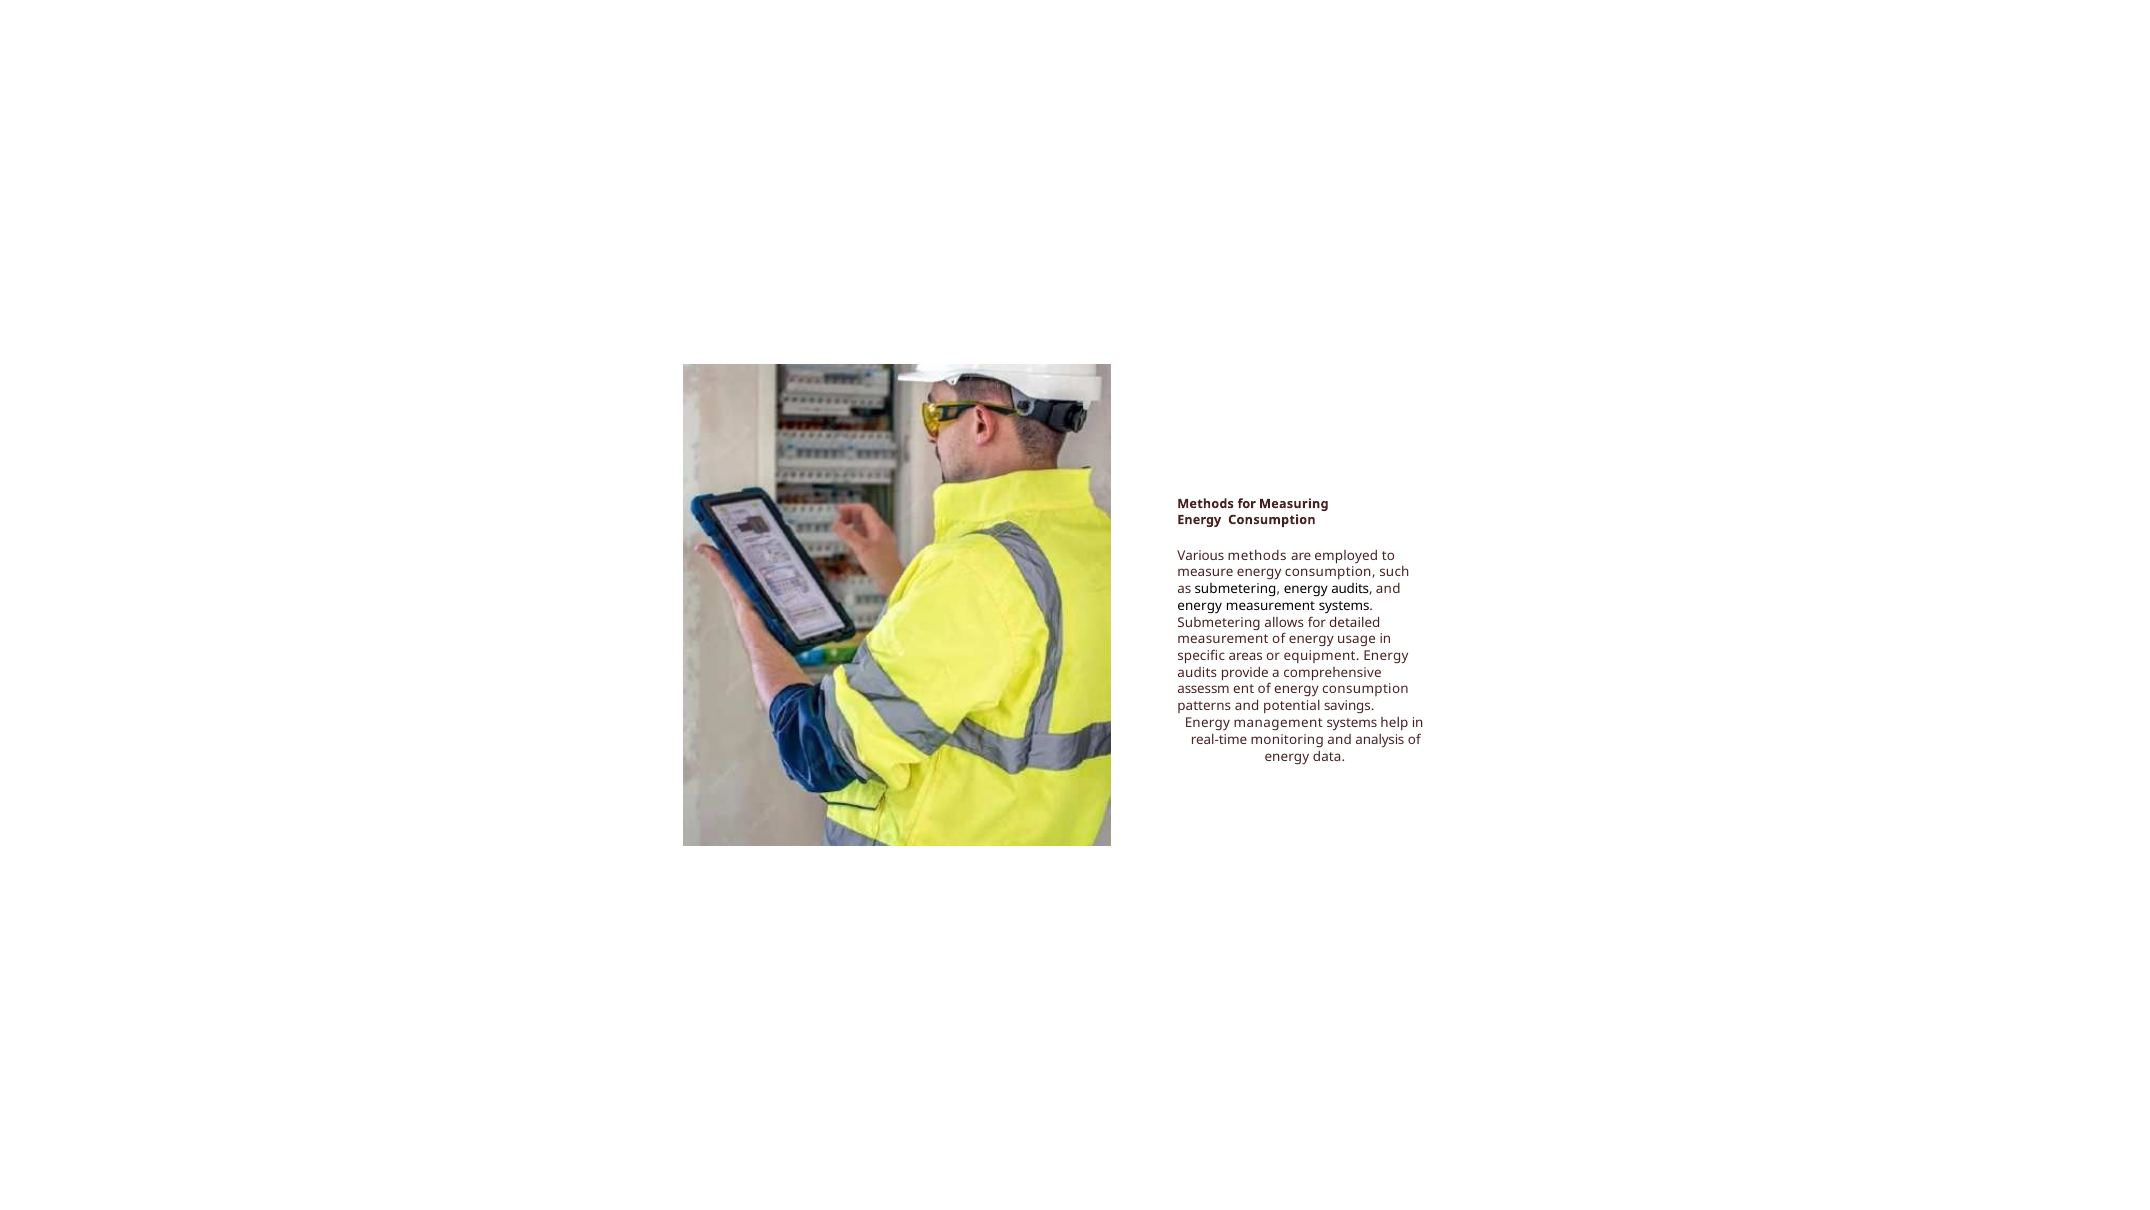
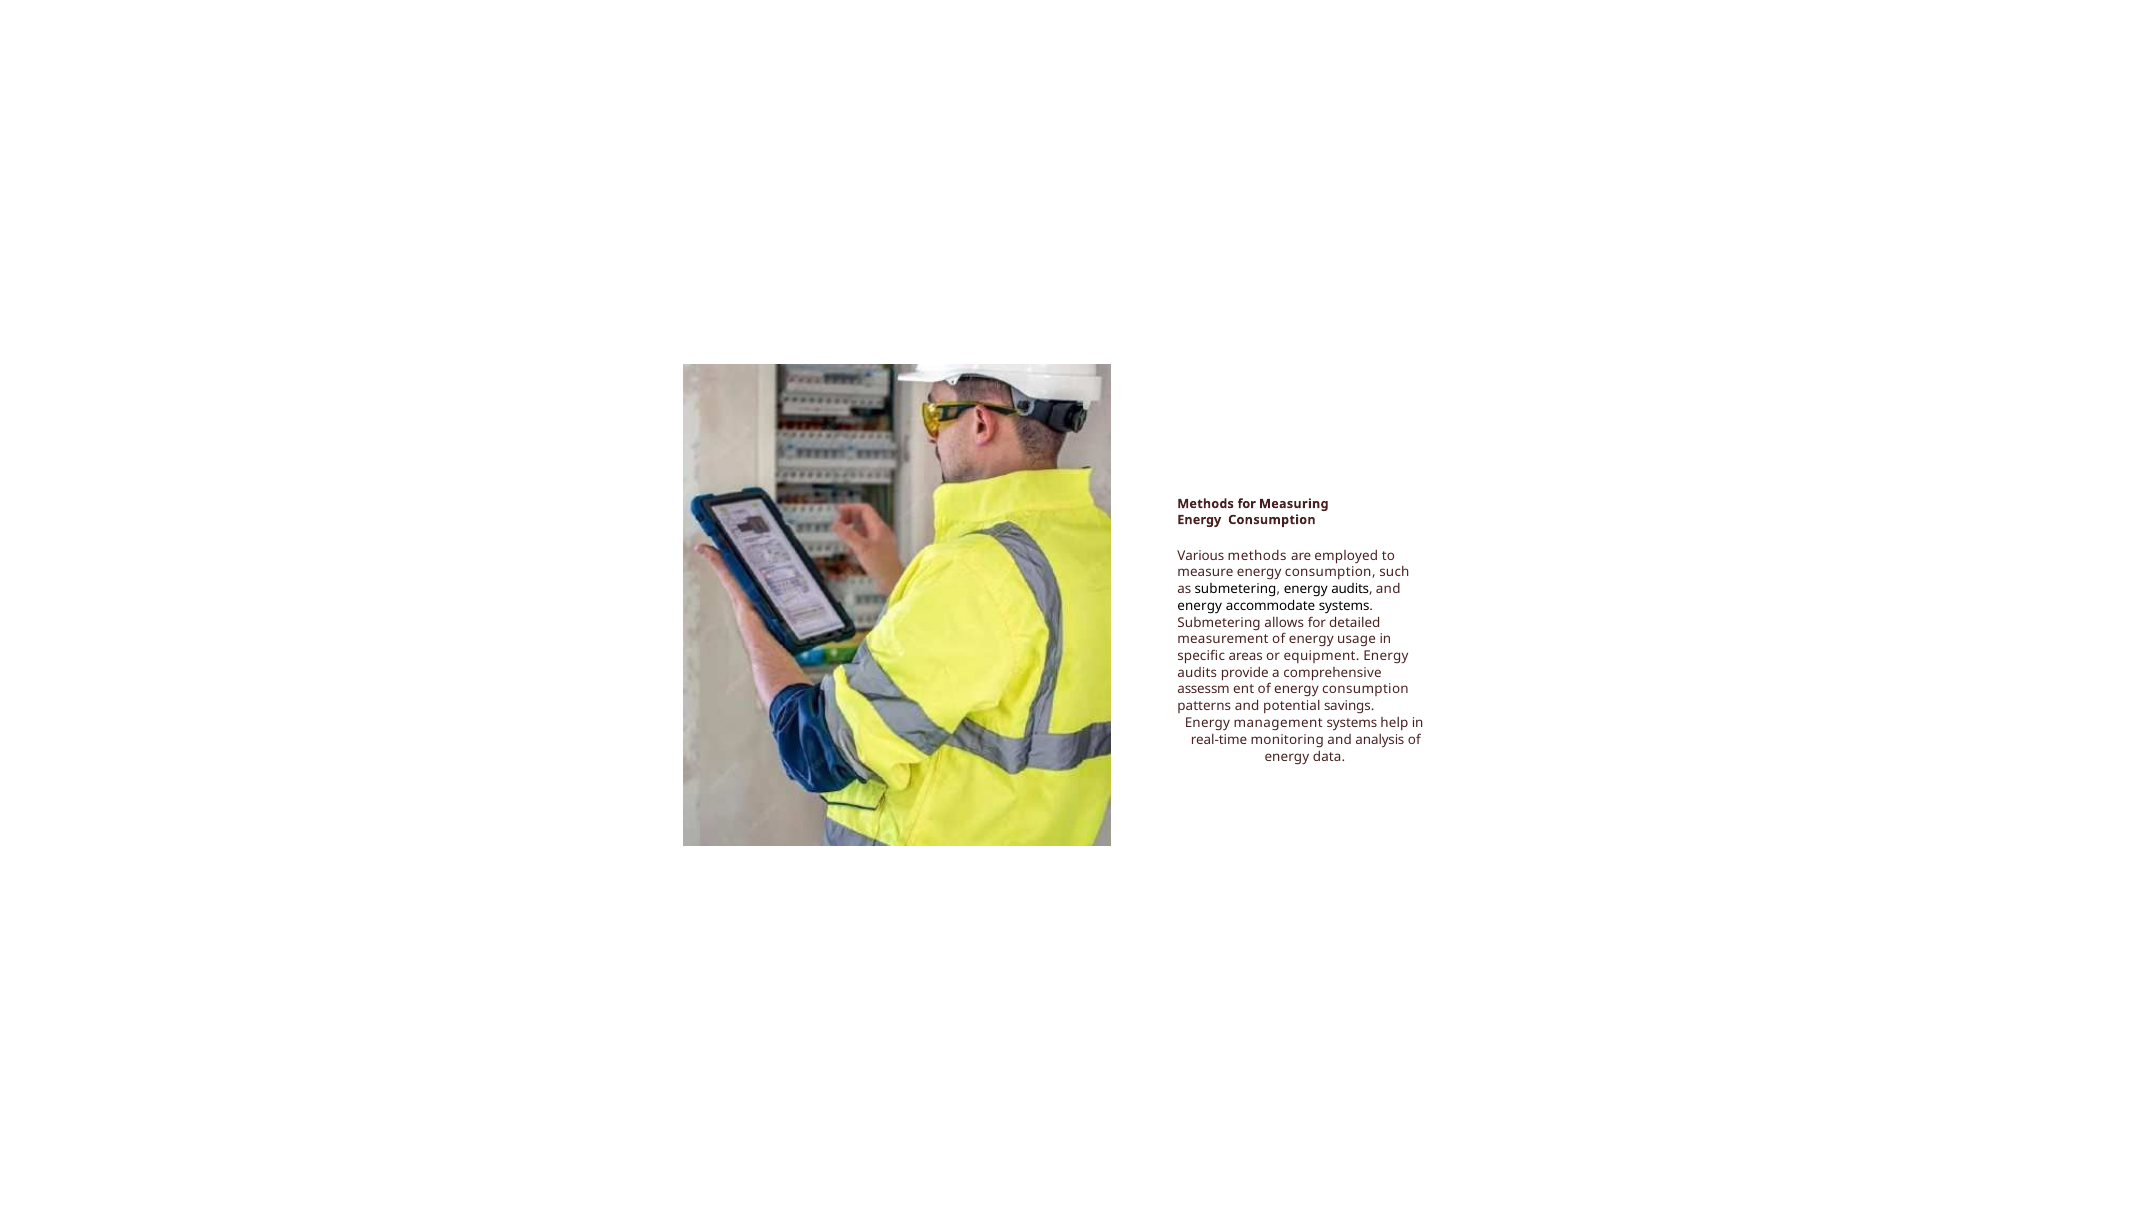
energy measurement: measurement -> accommodate
